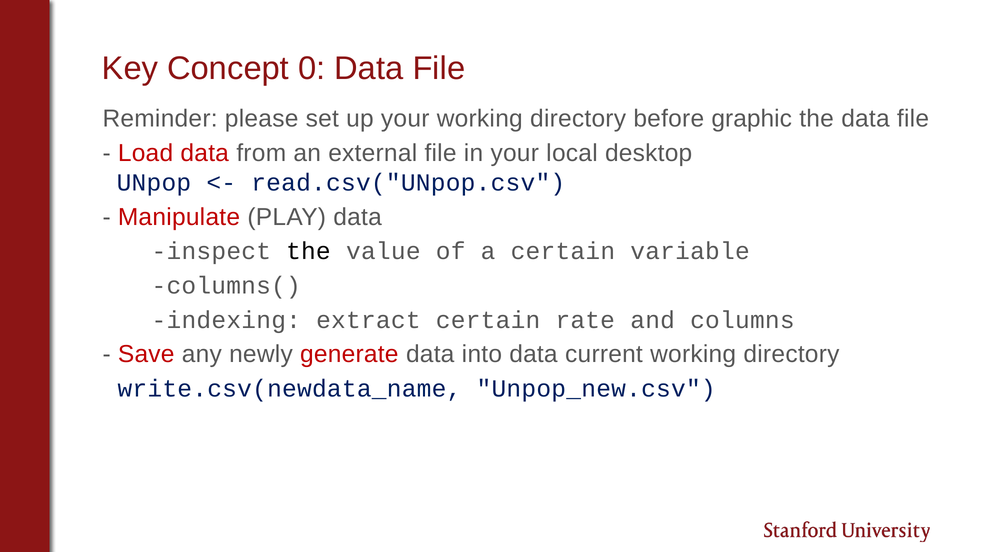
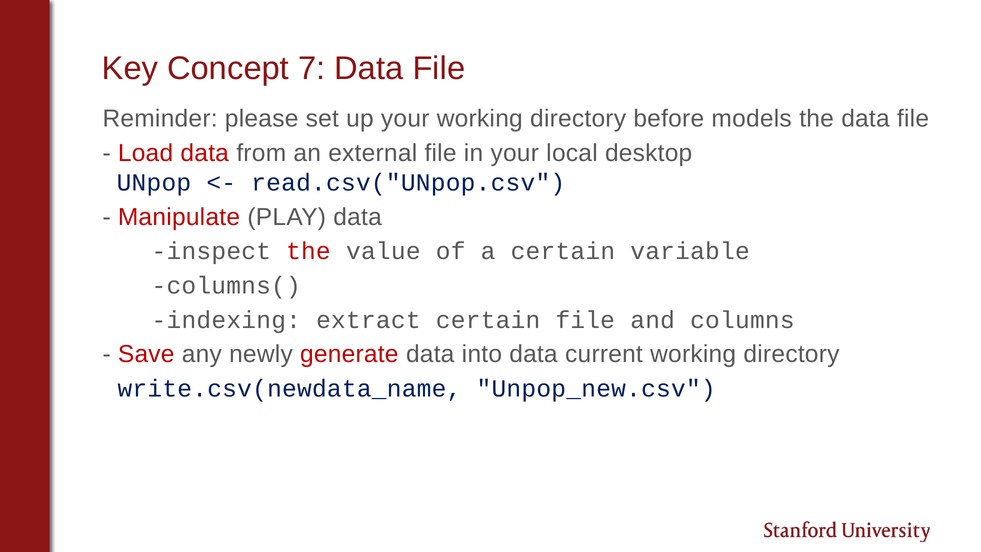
0: 0 -> 7
graphic: graphic -> models
the at (308, 251) colour: black -> red
certain rate: rate -> file
